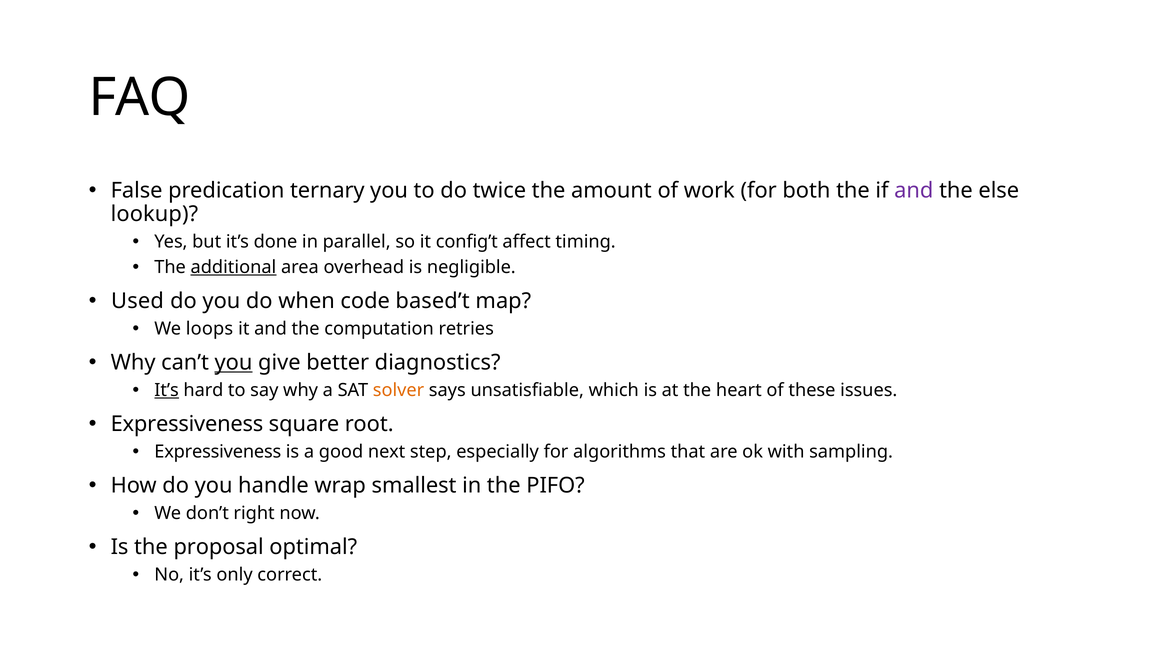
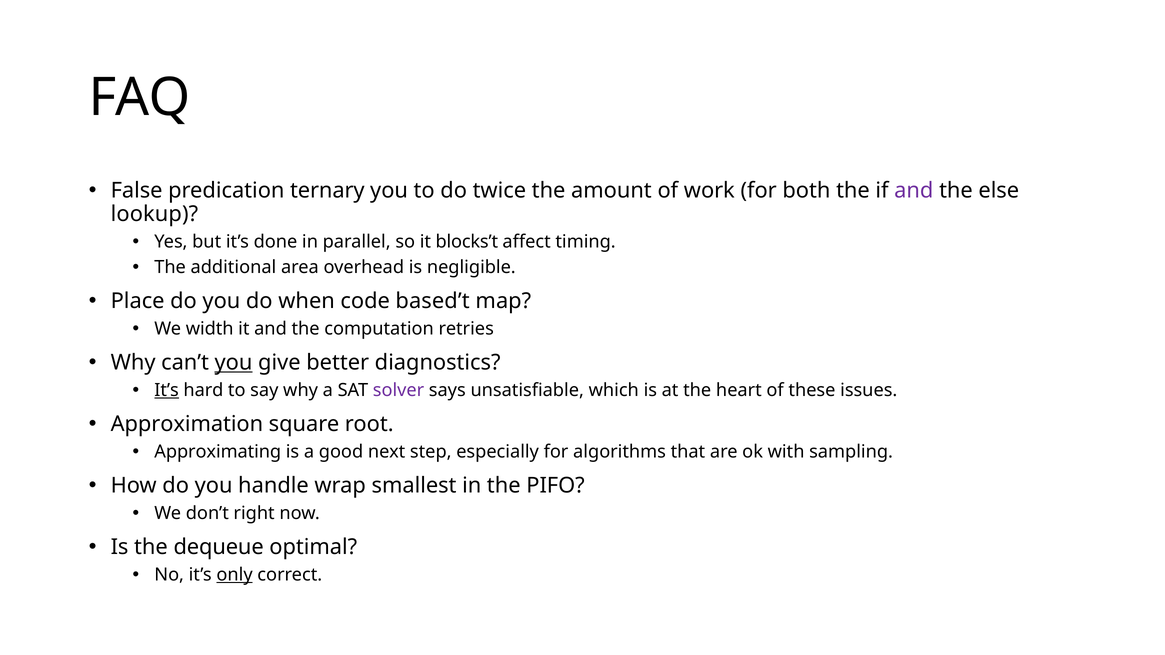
config’t: config’t -> blocks’t
additional underline: present -> none
Used: Used -> Place
loops: loops -> width
solver colour: orange -> purple
Expressiveness at (187, 424): Expressiveness -> Approximation
Expressiveness at (218, 452): Expressiveness -> Approximating
proposal: proposal -> dequeue
only underline: none -> present
